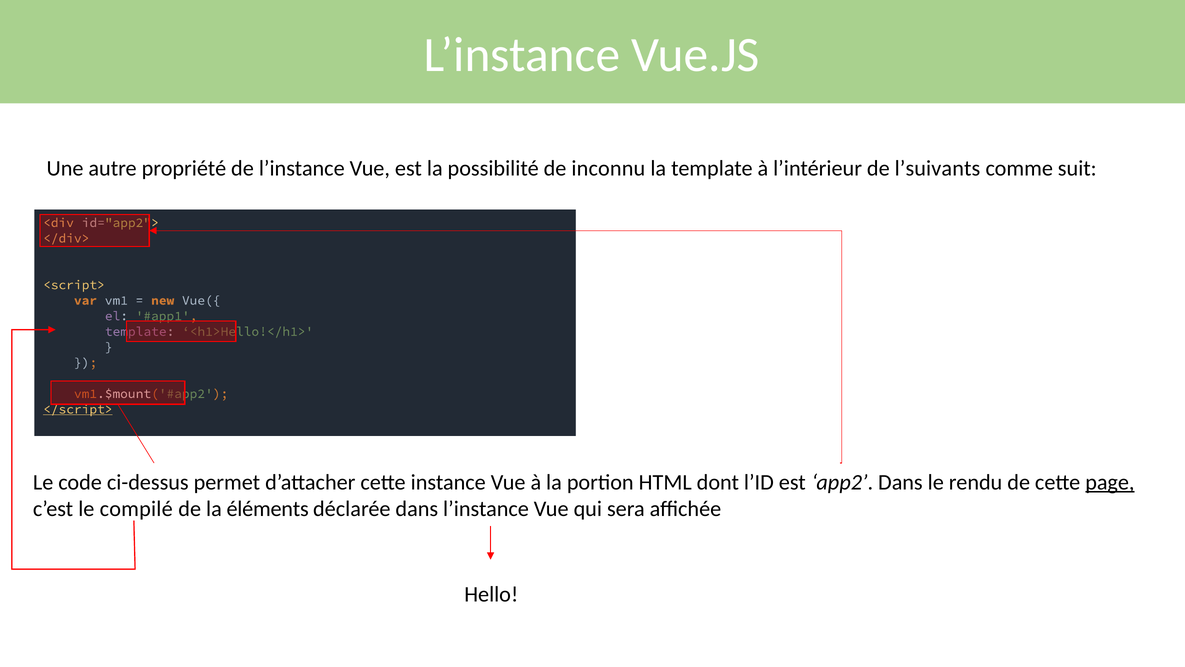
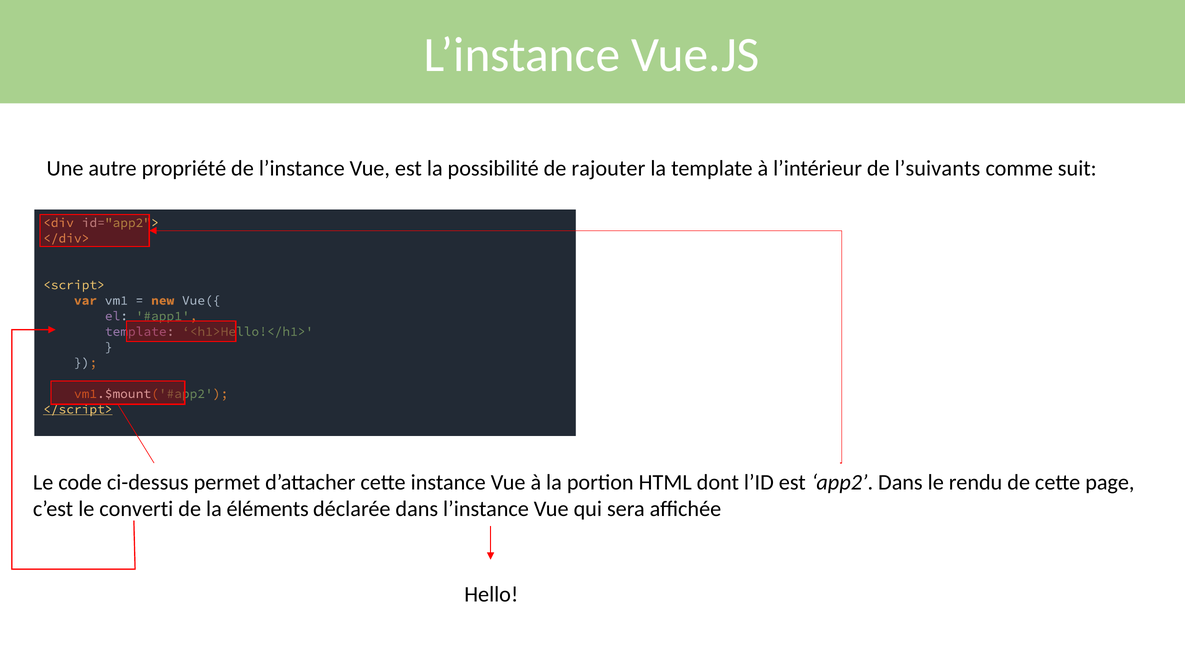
inconnu: inconnu -> rajouter
page underline: present -> none
compilé: compilé -> converti
